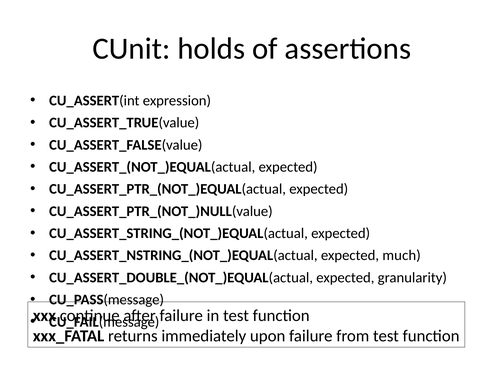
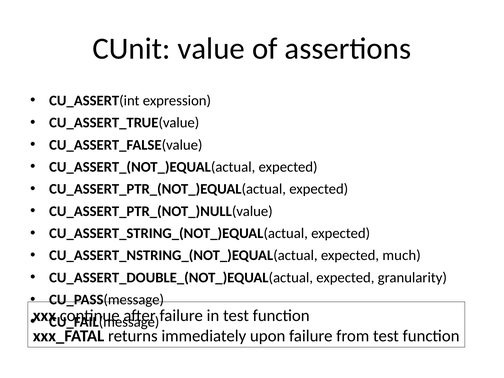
holds: holds -> value
